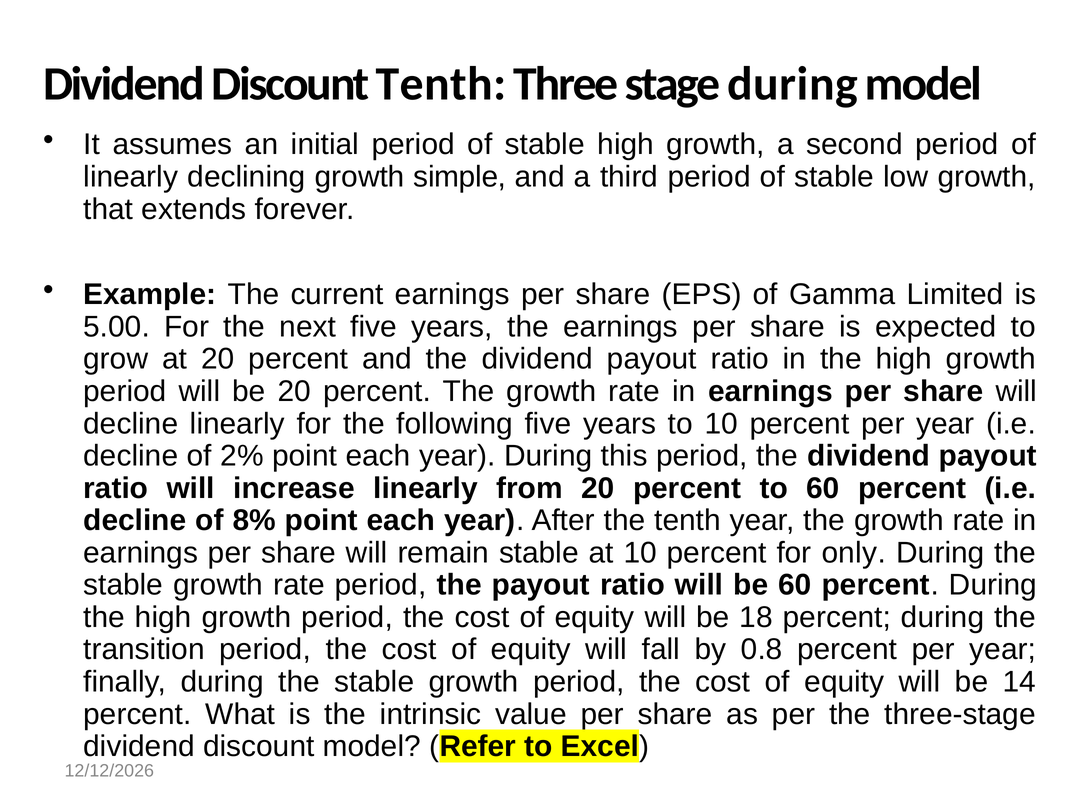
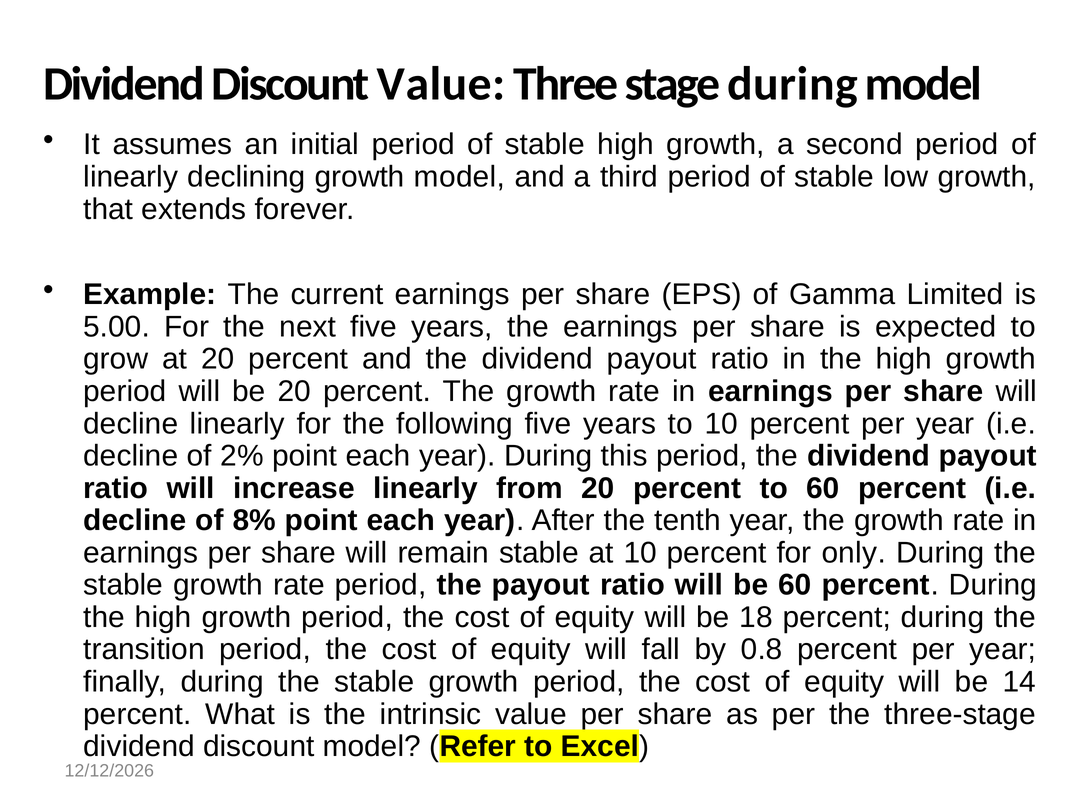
Discount Tenth: Tenth -> Value
growth simple: simple -> model
